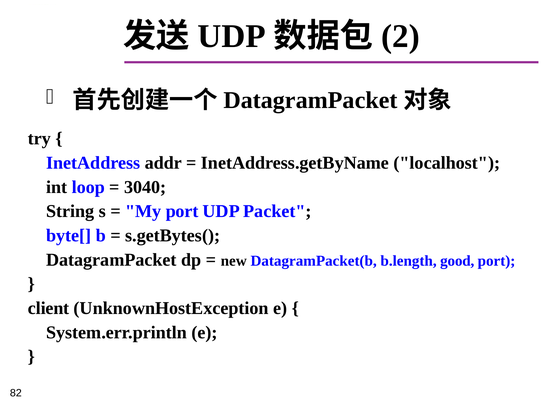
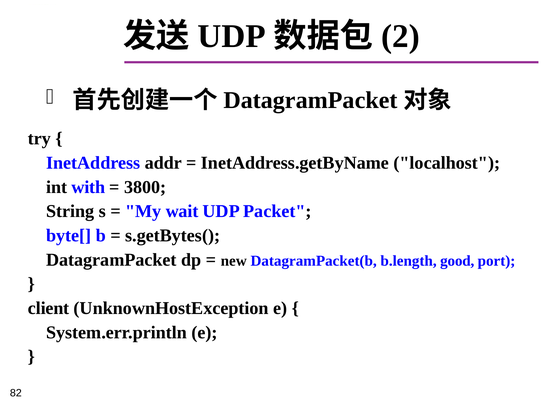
loop: loop -> with
3040: 3040 -> 3800
My port: port -> wait
